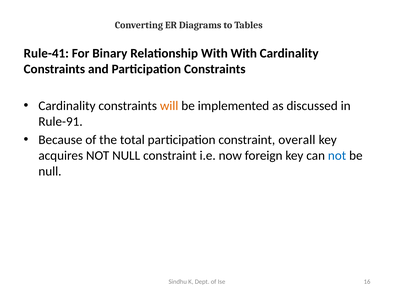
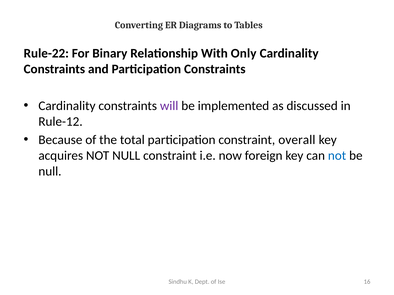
Rule-41: Rule-41 -> Rule-22
With With: With -> Only
will colour: orange -> purple
Rule-91: Rule-91 -> Rule-12
